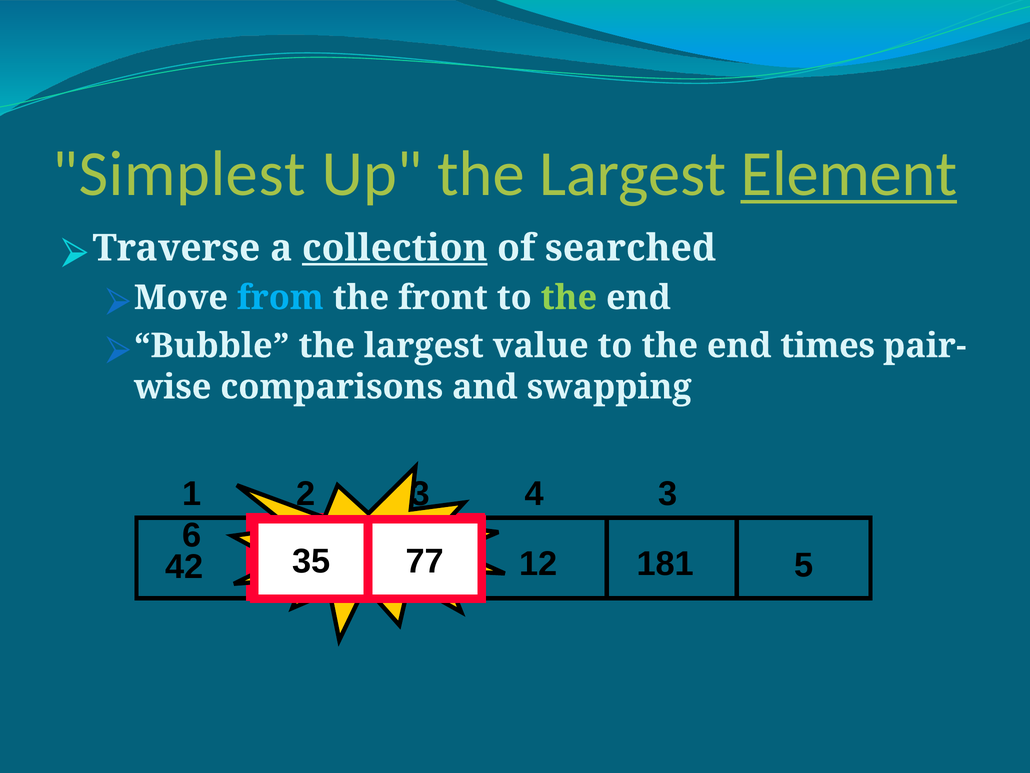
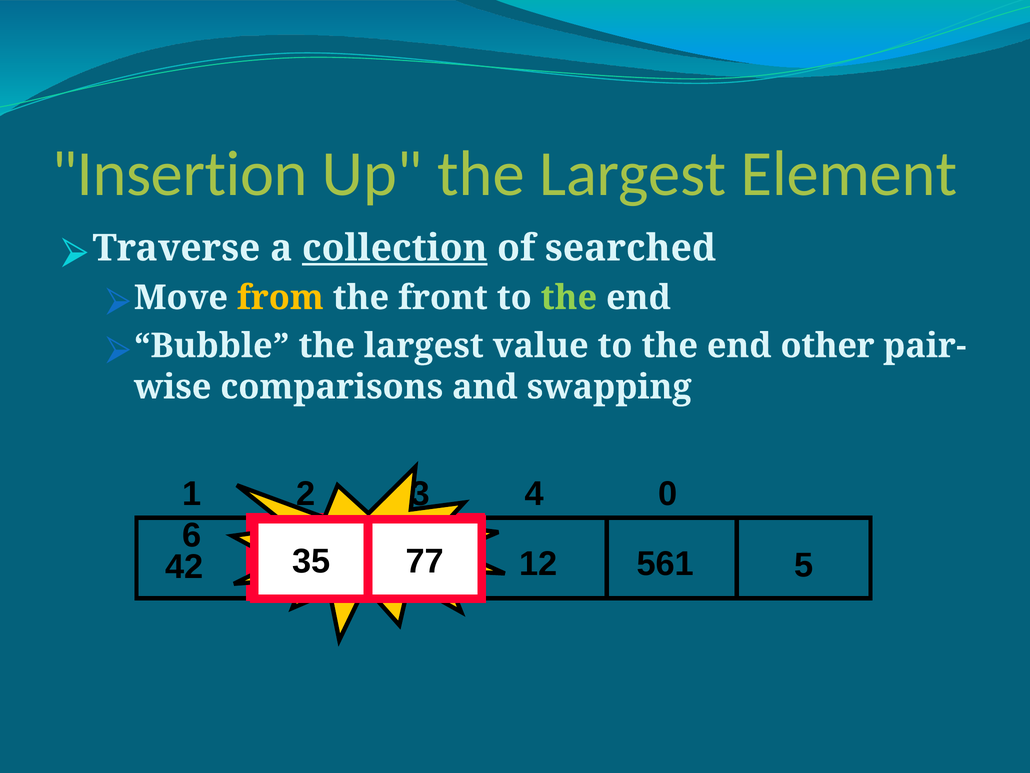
Simplest: Simplest -> Insertion
Element underline: present -> none
from colour: light blue -> yellow
times: times -> other
4 3: 3 -> 0
181: 181 -> 561
